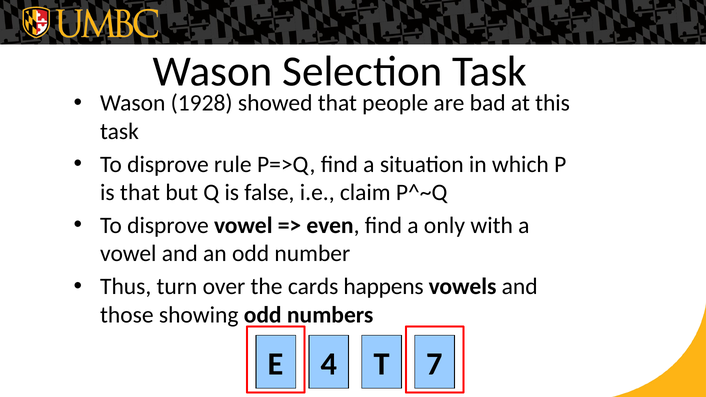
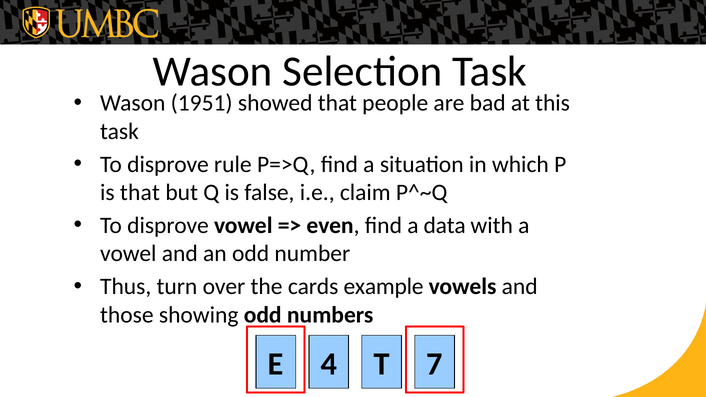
1928: 1928 -> 1951
only: only -> data
happens: happens -> example
